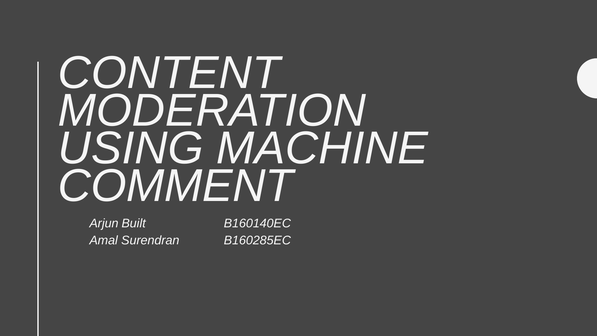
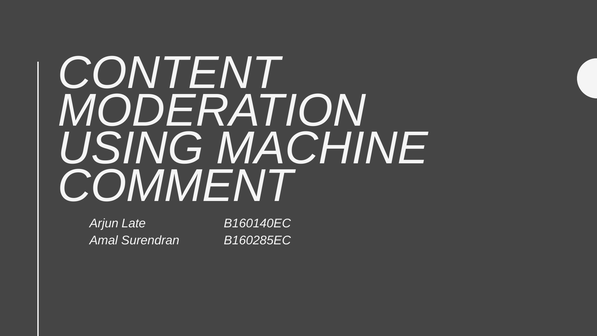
Built: Built -> Late
